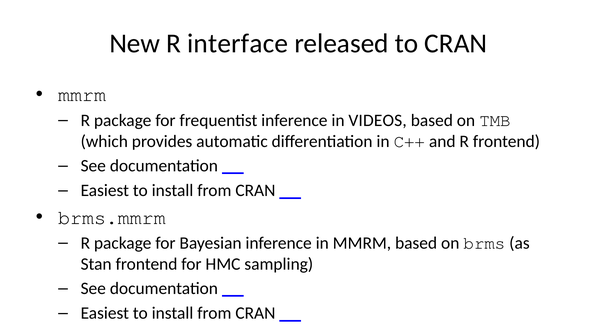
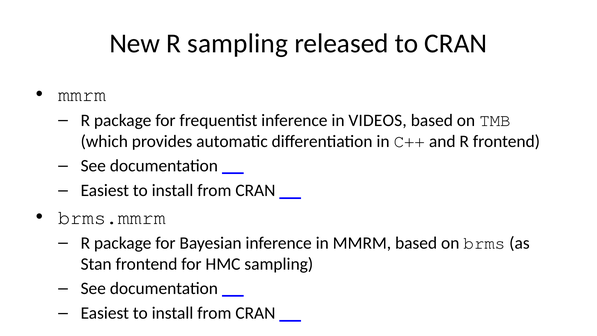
R interface: interface -> sampling
